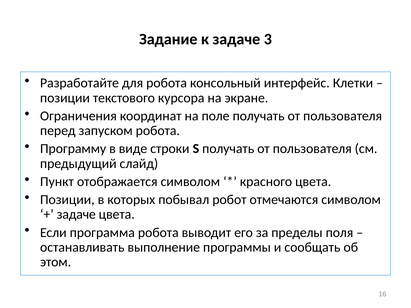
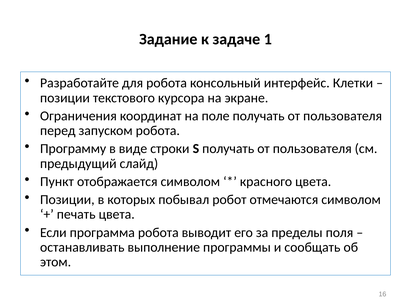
3: 3 -> 1
задаче at (76, 215): задаче -> печать
